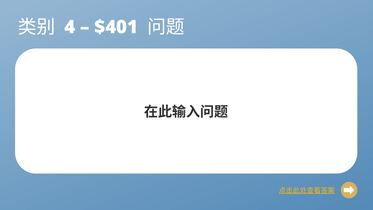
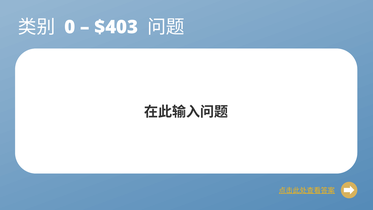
4: 4 -> 0
$401: $401 -> $403
